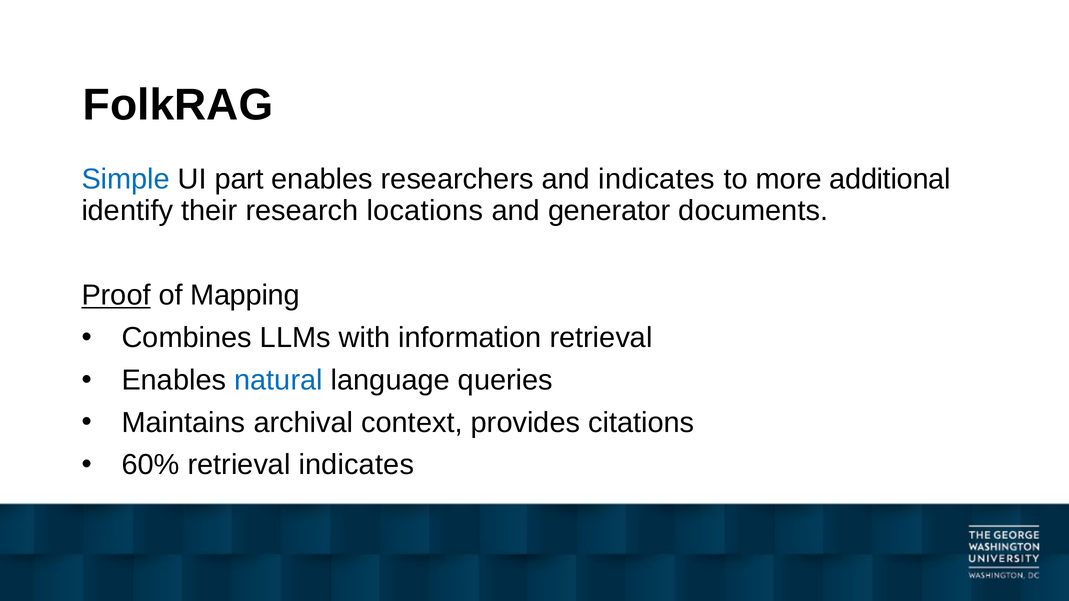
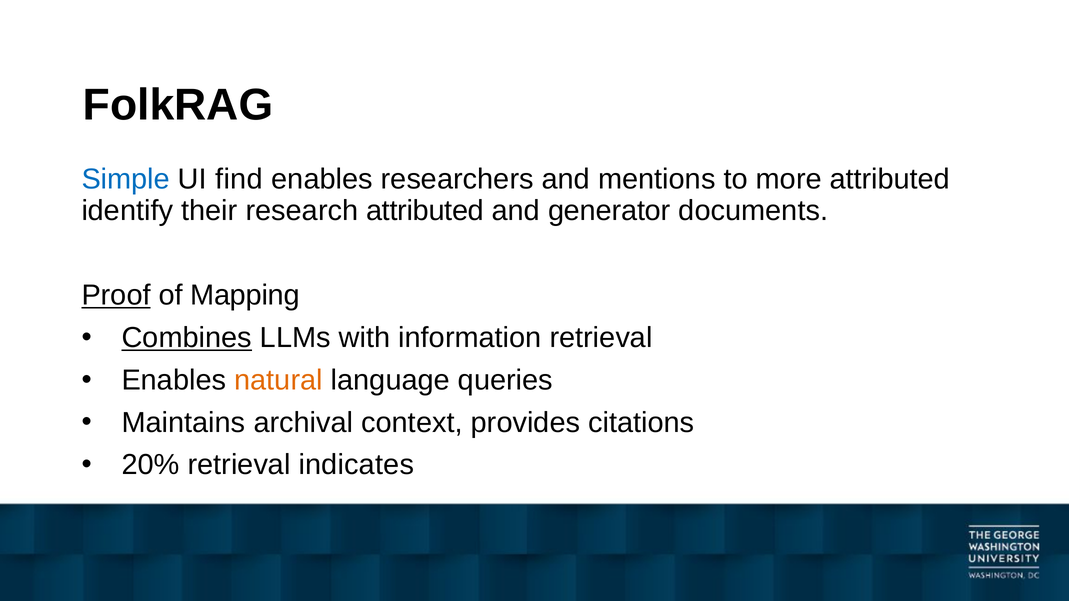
part: part -> find
and indicates: indicates -> mentions
more additional: additional -> attributed
research locations: locations -> attributed
Combines underline: none -> present
natural colour: blue -> orange
60%: 60% -> 20%
